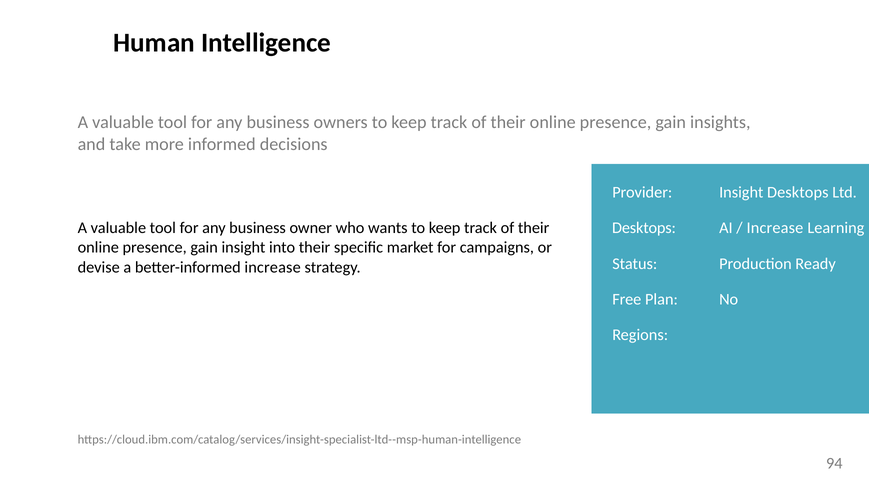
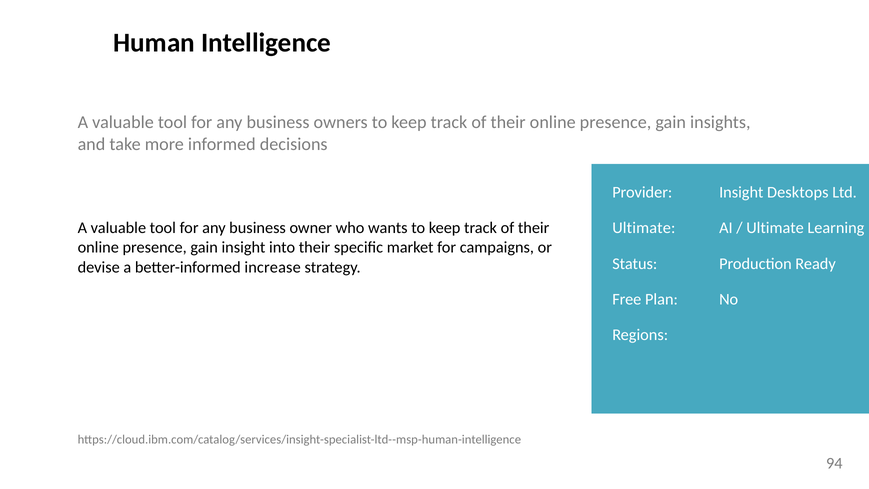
Desktops at (644, 228): Desktops -> Ultimate
Increase at (775, 228): Increase -> Ultimate
